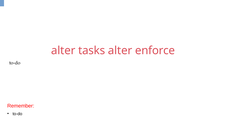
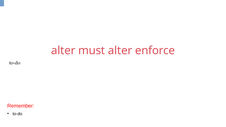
tasks: tasks -> must
